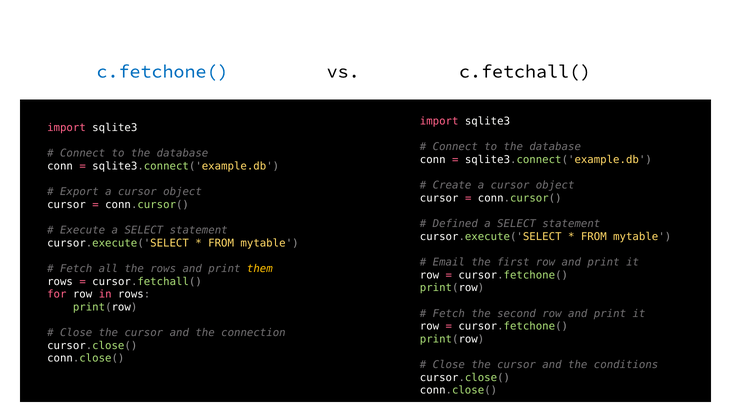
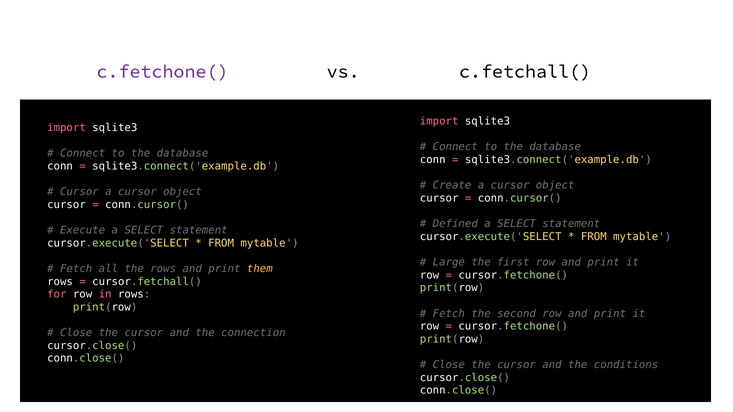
c.fetchone( colour: blue -> purple
Export at (79, 192): Export -> Cursor
Email: Email -> Large
